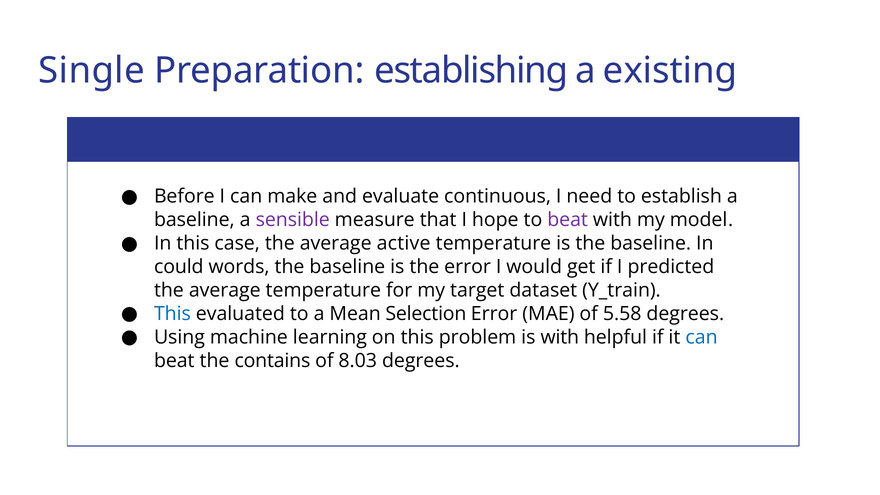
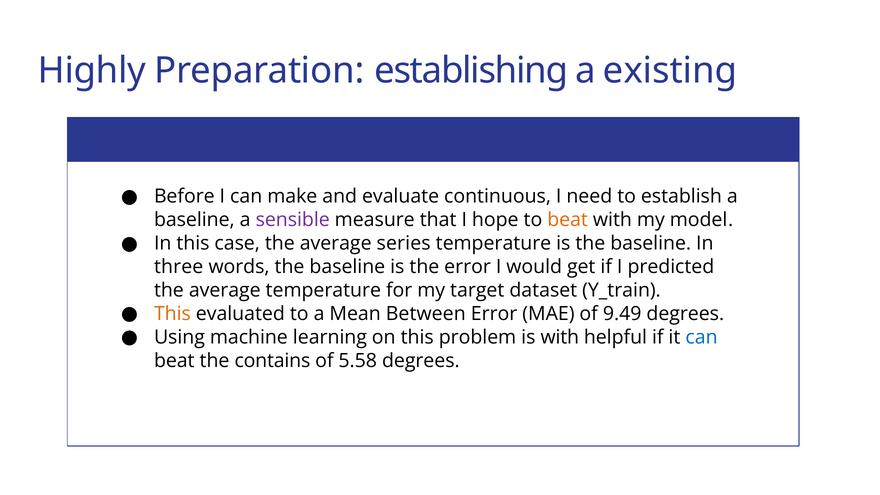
Single: Single -> Highly
beat at (568, 220) colour: purple -> orange
active: active -> series
could: could -> three
This at (172, 314) colour: blue -> orange
Selection: Selection -> Between
5.58: 5.58 -> 9.49
8.03: 8.03 -> 5.58
